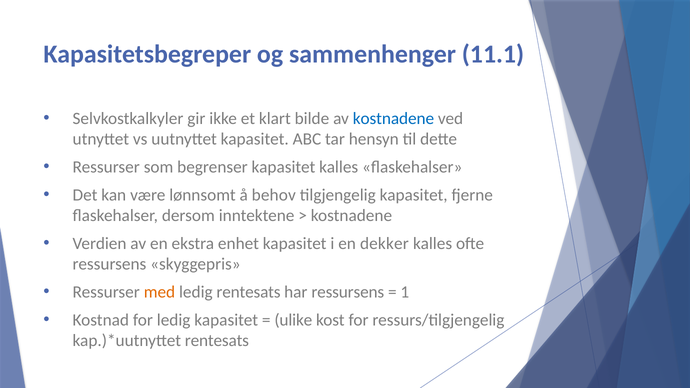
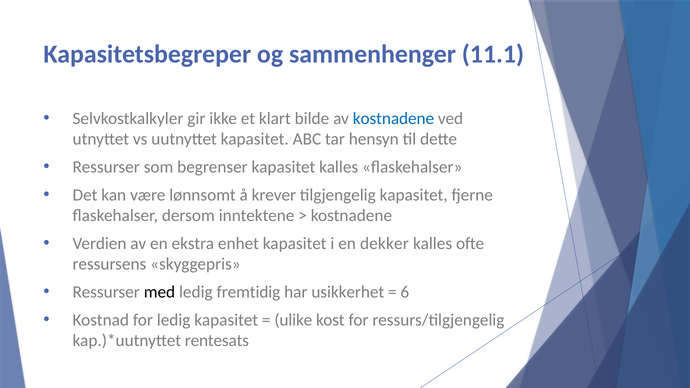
behov: behov -> krever
med colour: orange -> black
ledig rentesats: rentesats -> fremtidig
har ressursens: ressursens -> usikkerhet
1: 1 -> 6
